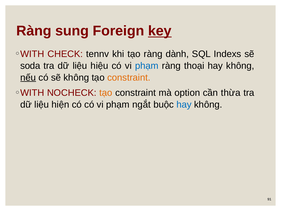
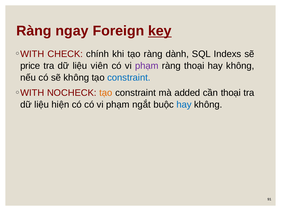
sung: sung -> ngay
tennv: tennv -> chính
soda: soda -> price
hiệu: hiệu -> viên
phạm at (147, 66) colour: blue -> purple
nếu underline: present -> none
constraint at (129, 77) colour: orange -> blue
option: option -> added
cần thừa: thừa -> thoại
